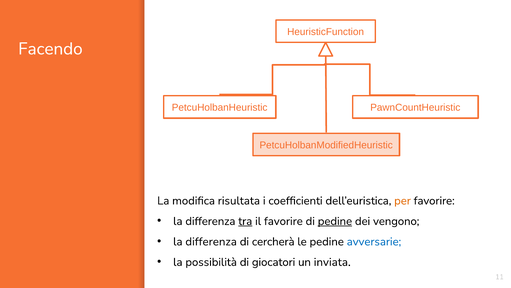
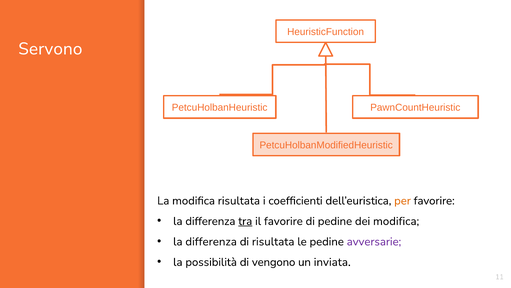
Facendo: Facendo -> Servono
pedine at (335, 221) underline: present -> none
dei vengono: vengono -> modifica
di cercherà: cercherà -> risultata
avversarie colour: blue -> purple
giocatori: giocatori -> vengono
